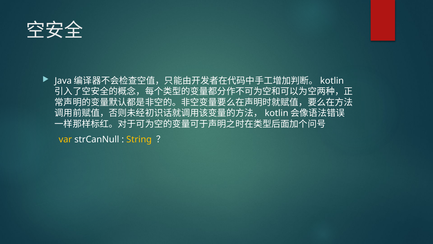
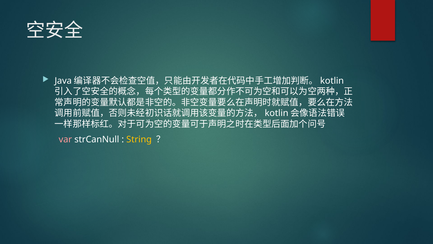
var colour: yellow -> pink
